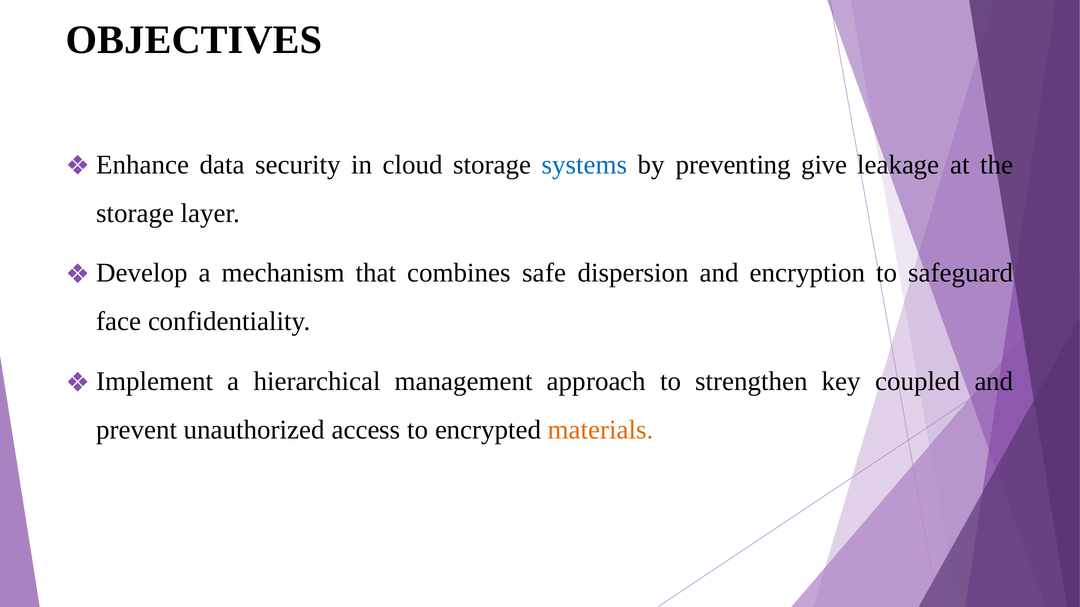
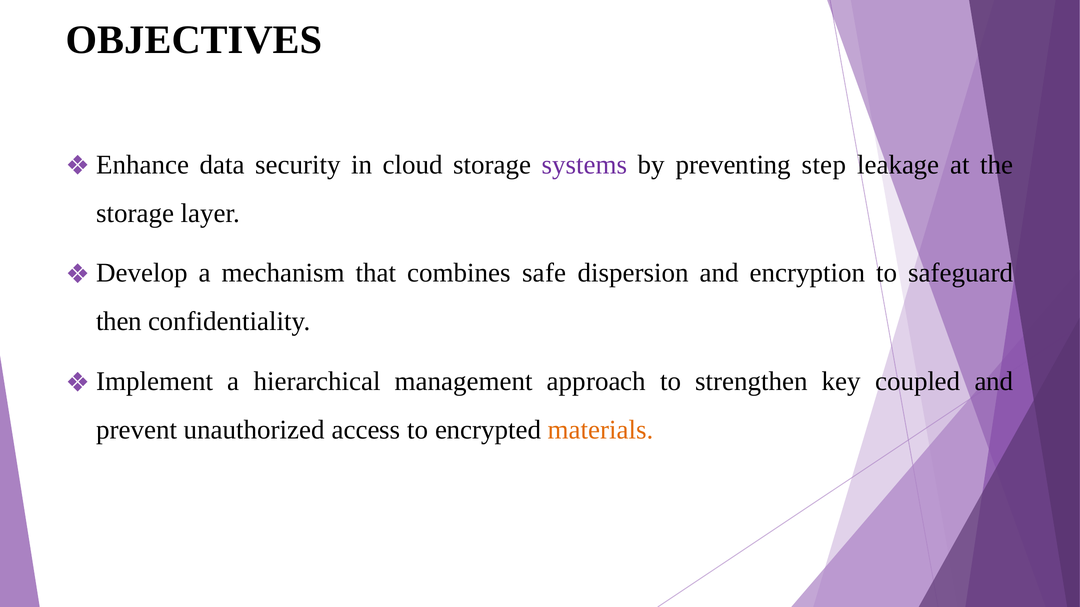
systems colour: blue -> purple
give: give -> step
face: face -> then
